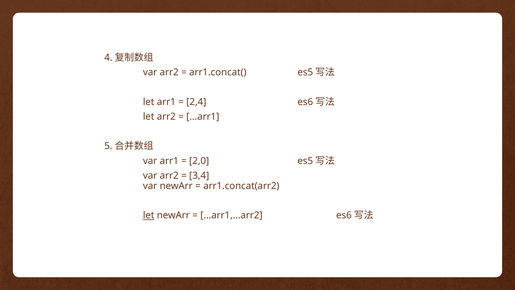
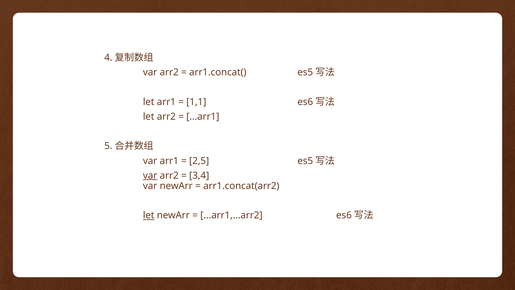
2,4: 2,4 -> 1,1
2,0: 2,0 -> 2,5
var at (150, 175) underline: none -> present
